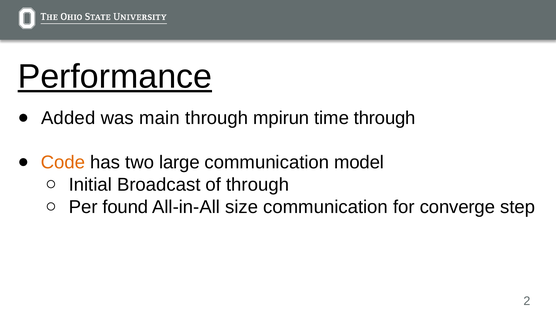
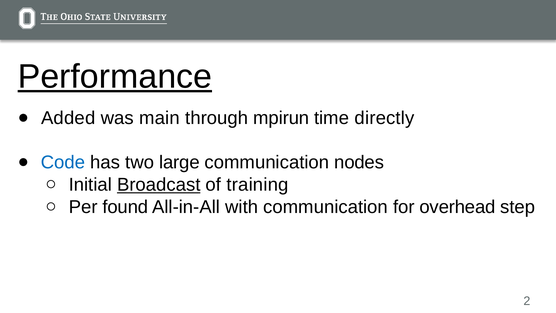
time through: through -> directly
Code colour: orange -> blue
model: model -> nodes
Broadcast underline: none -> present
of through: through -> training
size: size -> with
converge: converge -> overhead
